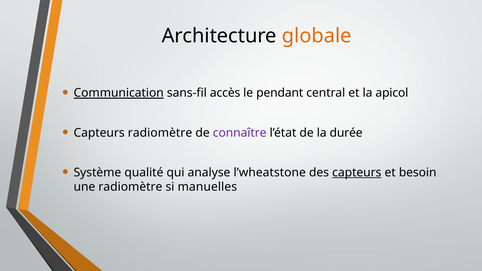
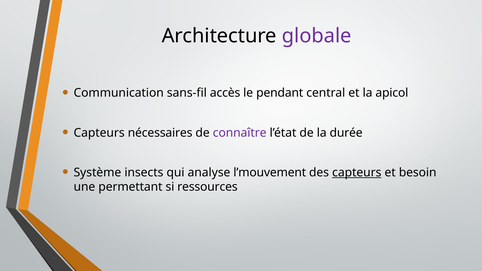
globale colour: orange -> purple
Communication underline: present -> none
Capteurs radiomètre: radiomètre -> nécessaires
qualité: qualité -> insects
l’wheatstone: l’wheatstone -> l’mouvement
une radiomètre: radiomètre -> permettant
manuelles: manuelles -> ressources
